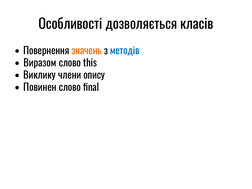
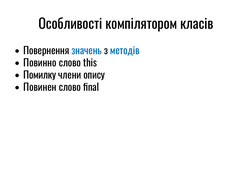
дозволяється: дозволяється -> компілятором
значень colour: orange -> blue
Виразом: Виразом -> Повинно
Виклику: Виклику -> Помилку
